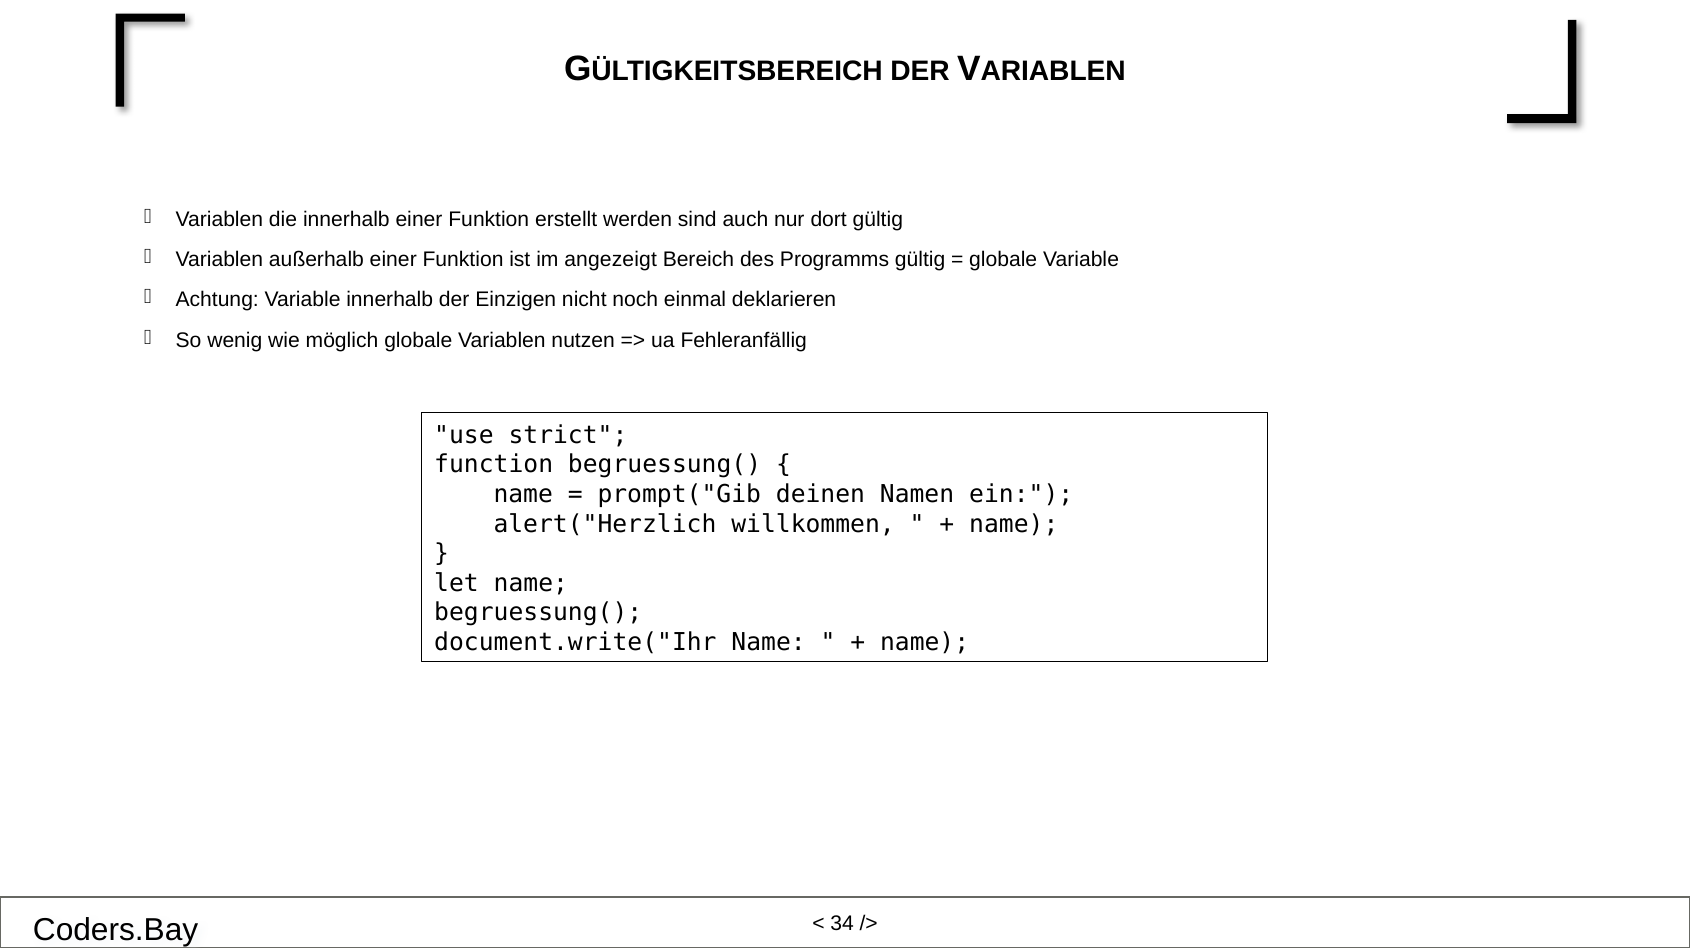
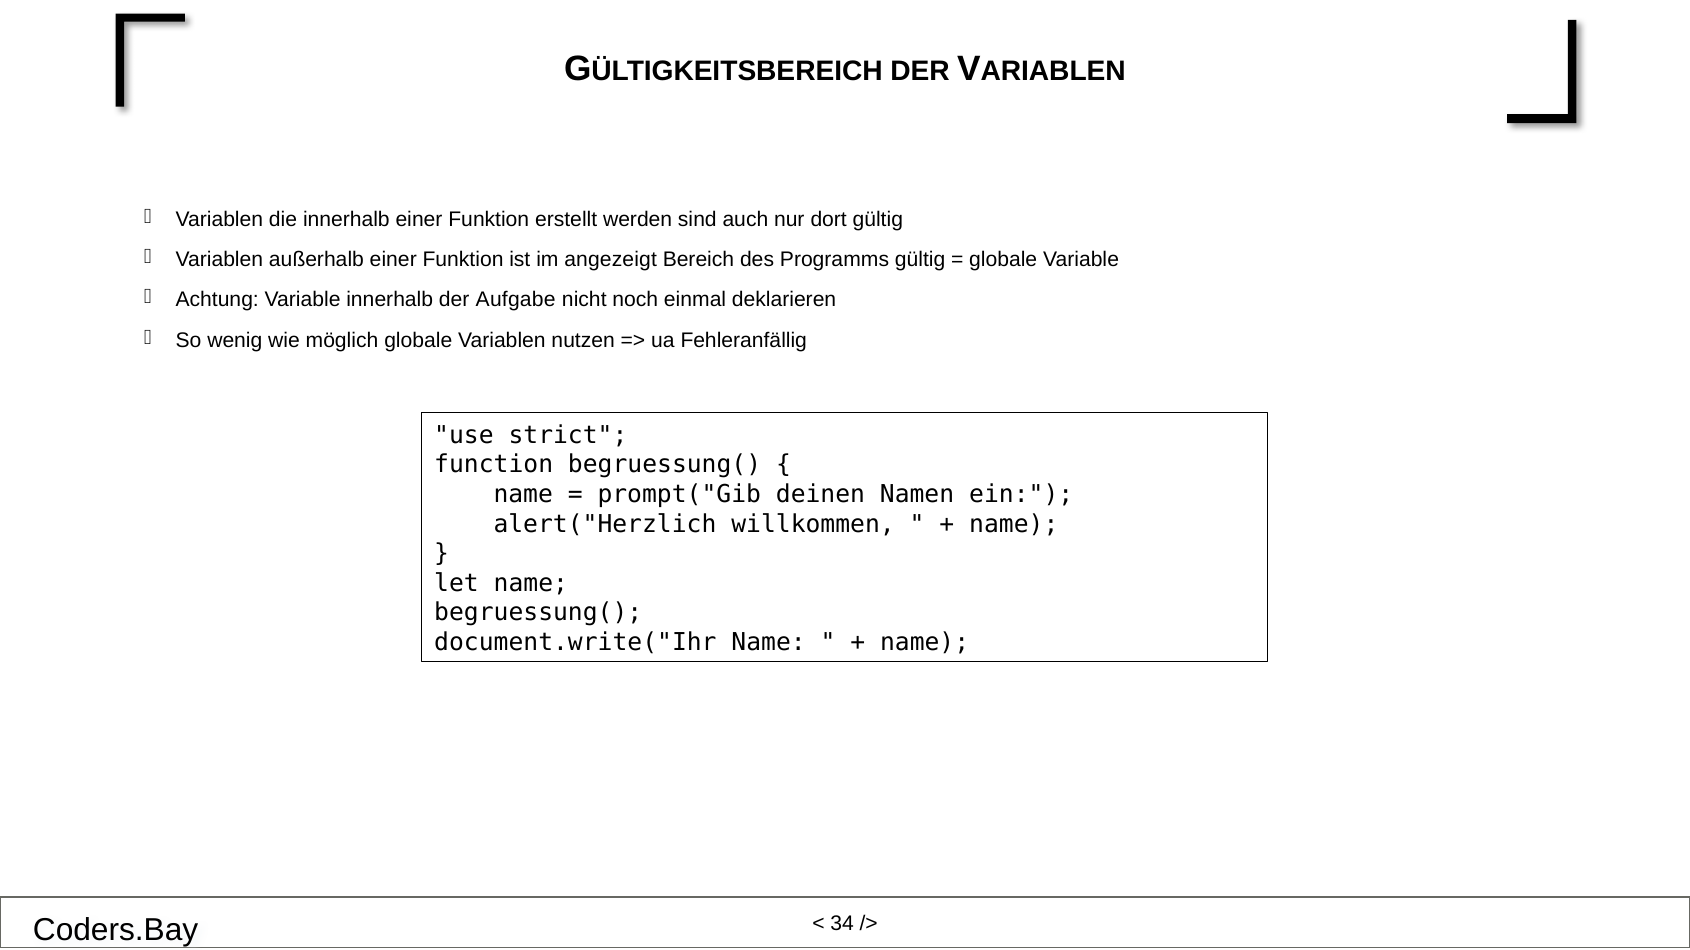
Einzigen: Einzigen -> Aufgabe
